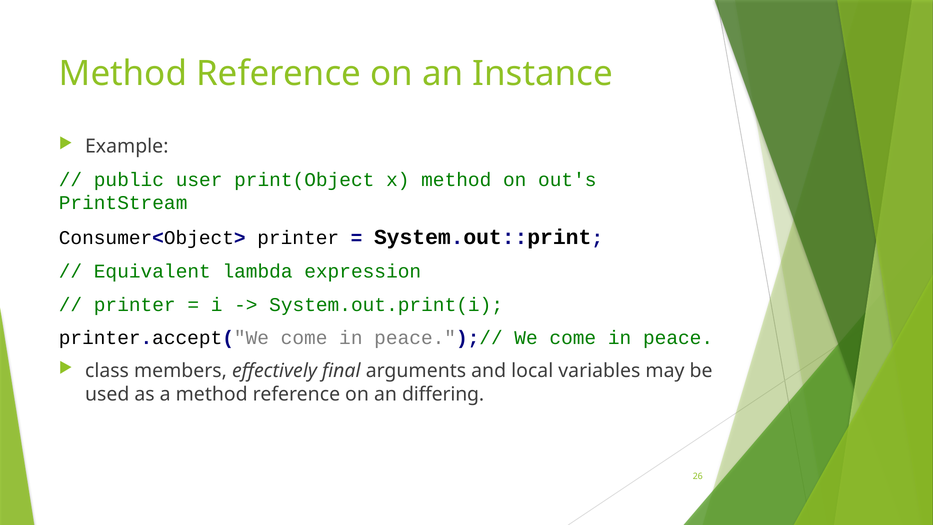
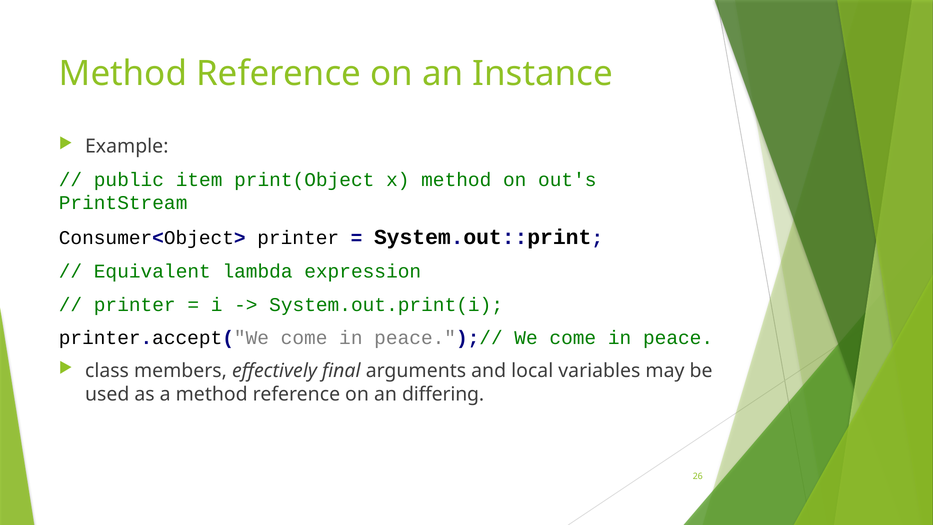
user: user -> item
